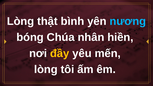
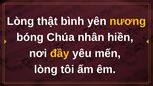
nương colour: light blue -> yellow
